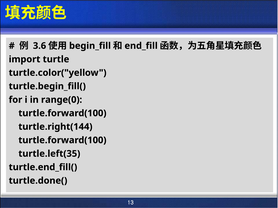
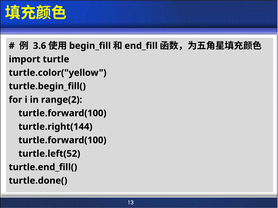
range(0: range(0 -> range(2
turtle.left(35: turtle.left(35 -> turtle.left(52
